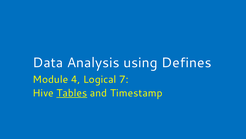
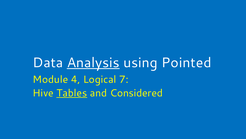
Analysis underline: none -> present
Defines: Defines -> Pointed
Timestamp: Timestamp -> Considered
